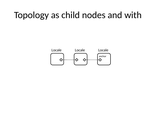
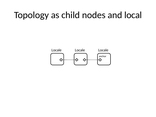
with: with -> local
